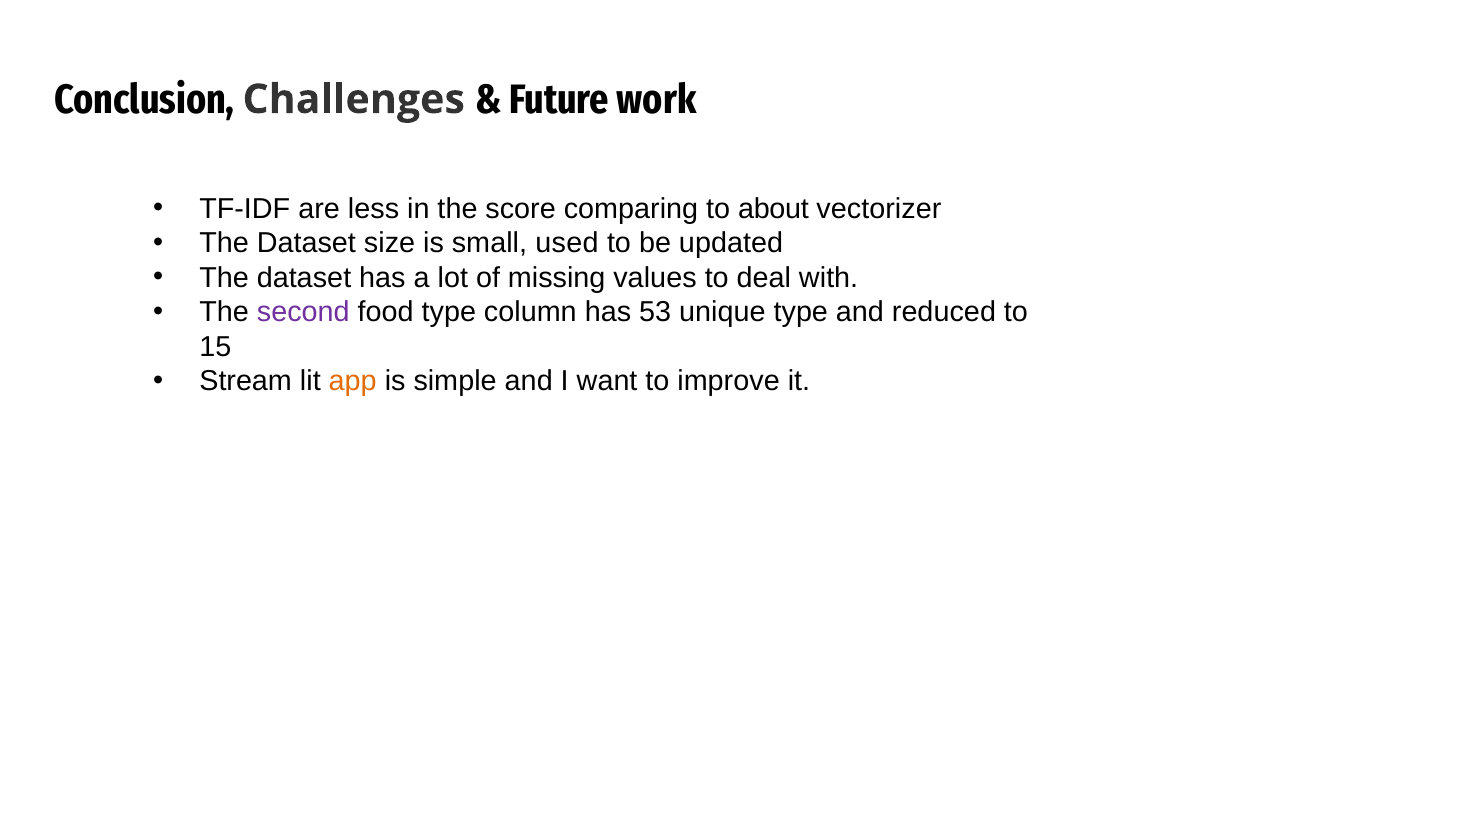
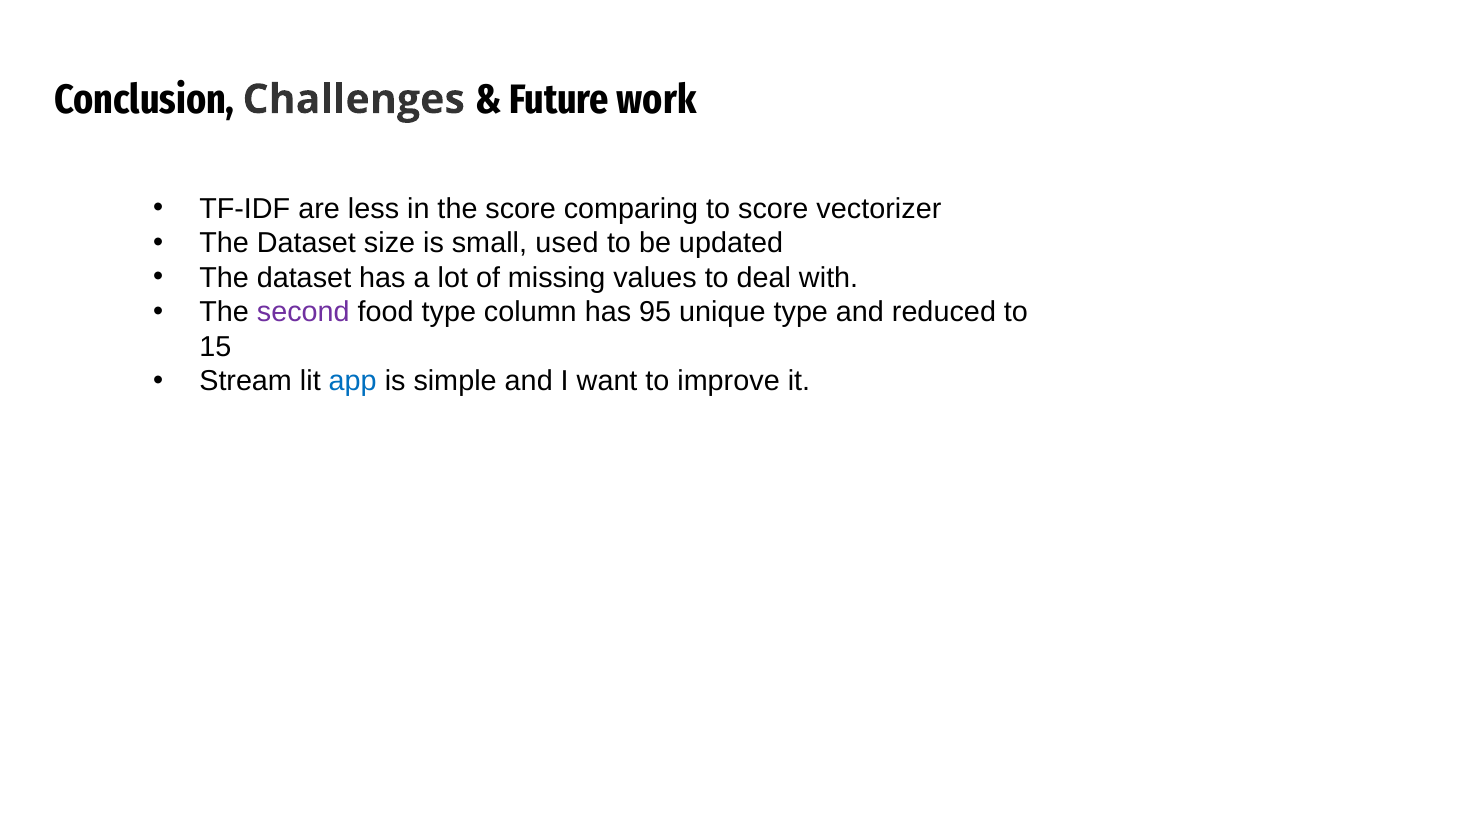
to about: about -> score
53: 53 -> 95
app colour: orange -> blue
